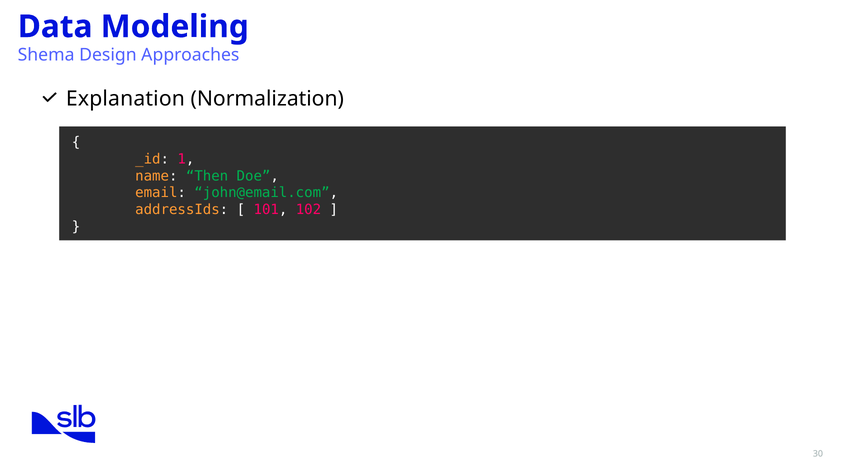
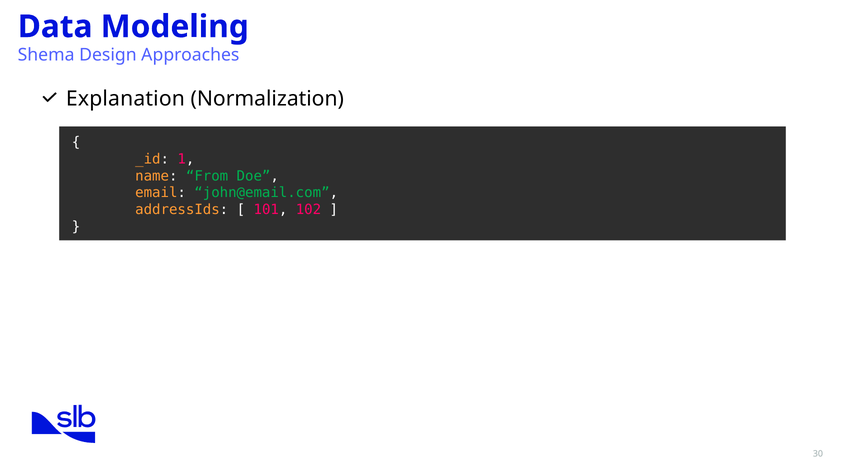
Then: Then -> From
